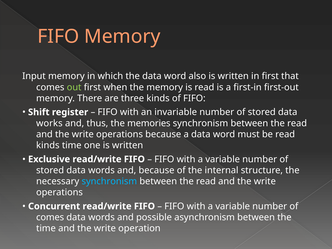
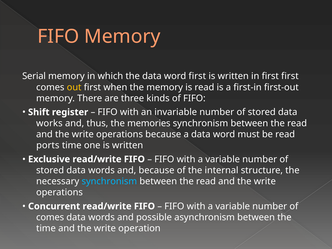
Input: Input -> Serial
word also: also -> first
first that: that -> first
out colour: light green -> yellow
kinds at (48, 145): kinds -> ports
